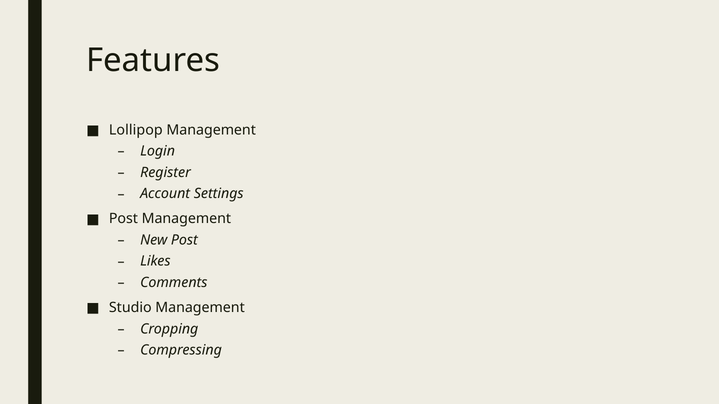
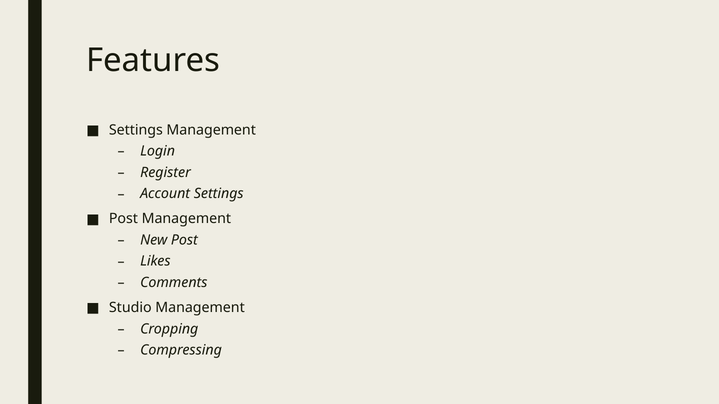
Lollipop at (136, 130): Lollipop -> Settings
